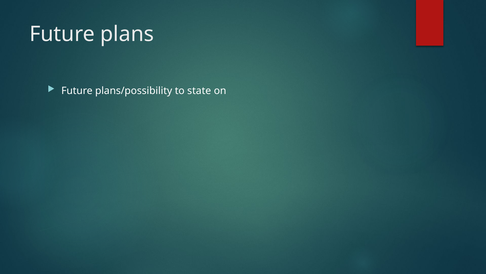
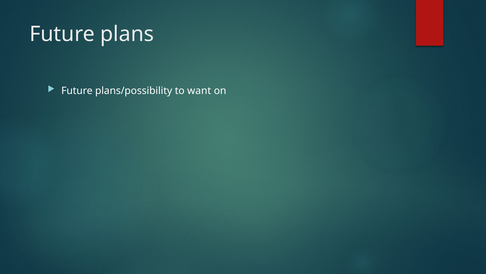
state: state -> want
